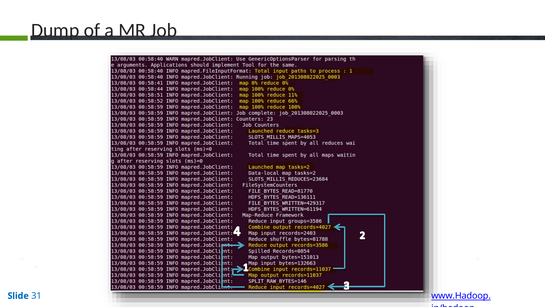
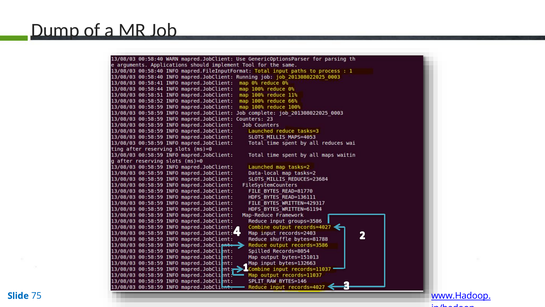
31: 31 -> 75
